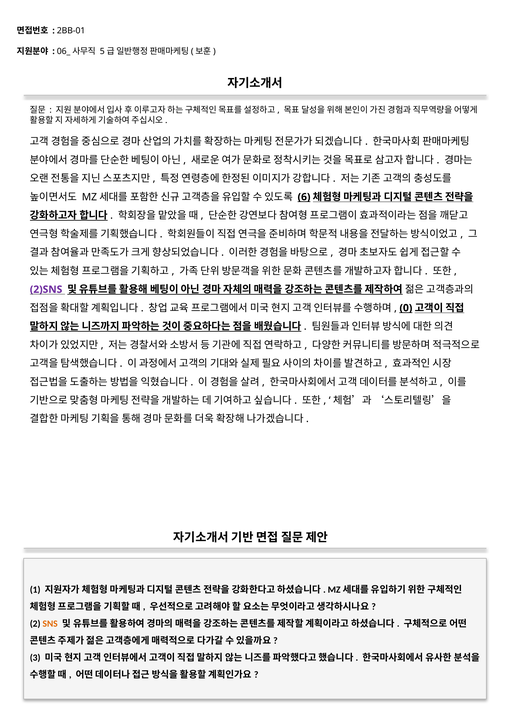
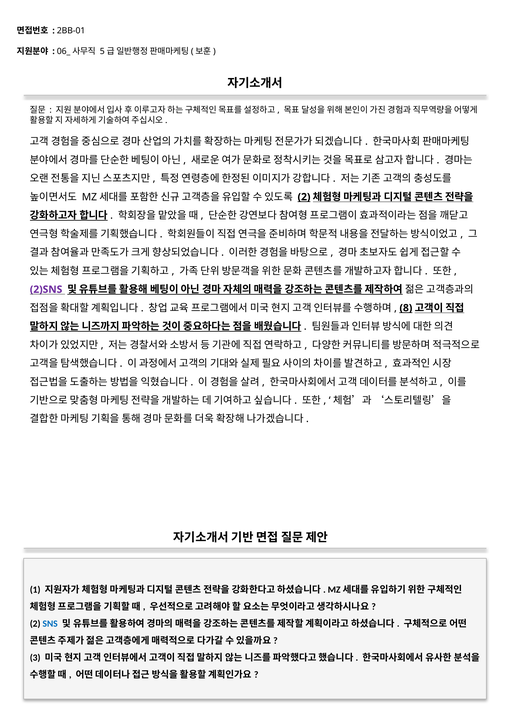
6 at (304, 197): 6 -> 2
0: 0 -> 8
SNS colour: orange -> blue
